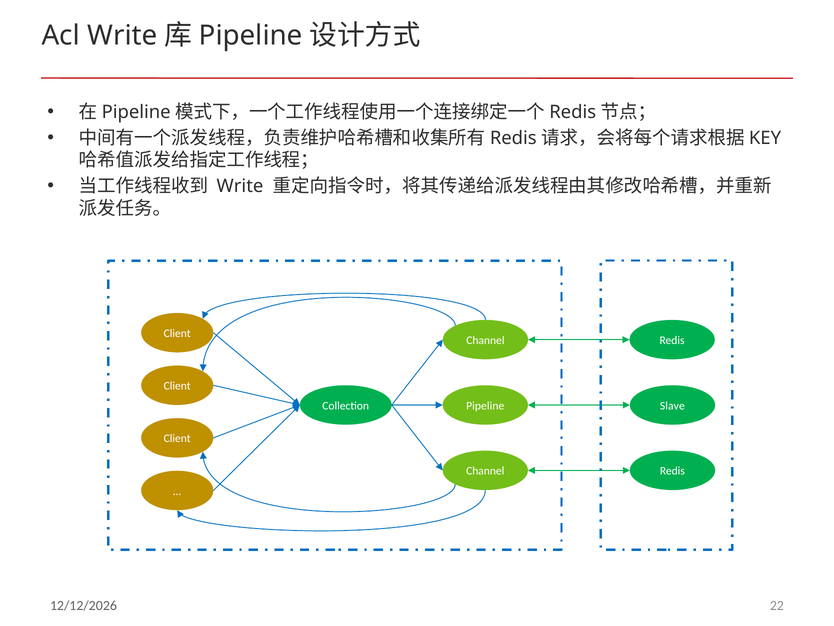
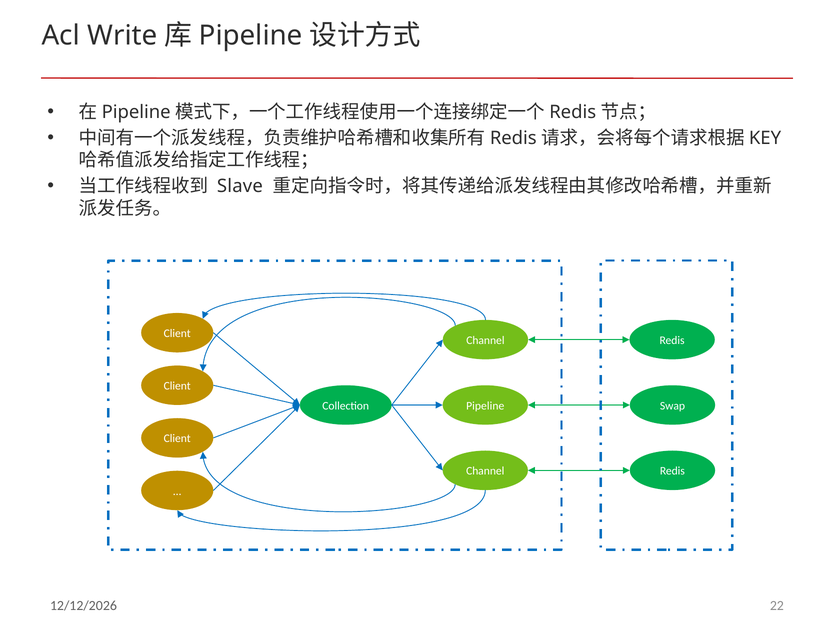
Write at (240, 186): Write -> Slave
Slave: Slave -> Swap
